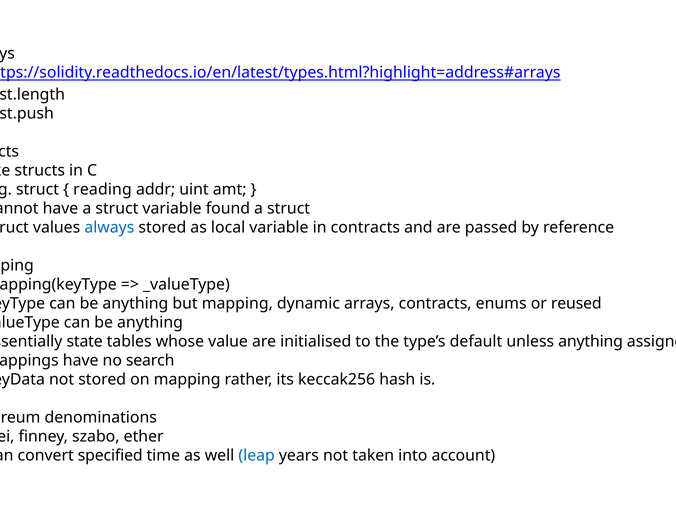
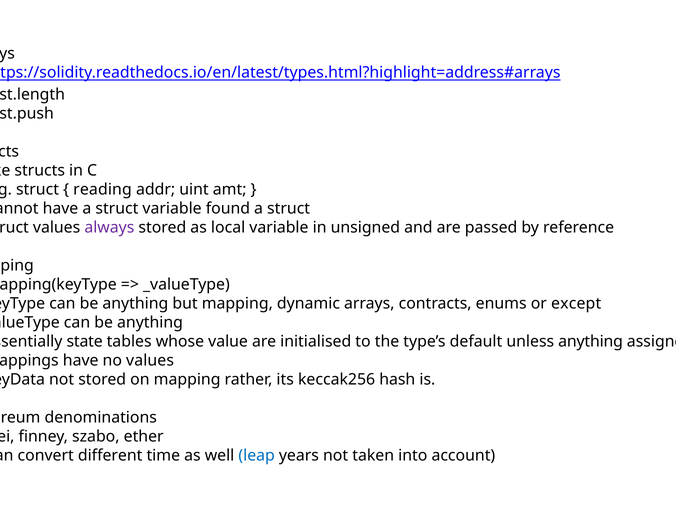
always colour: blue -> purple
in contracts: contracts -> unsigned
reused: reused -> except
no search: search -> values
specified: specified -> different
